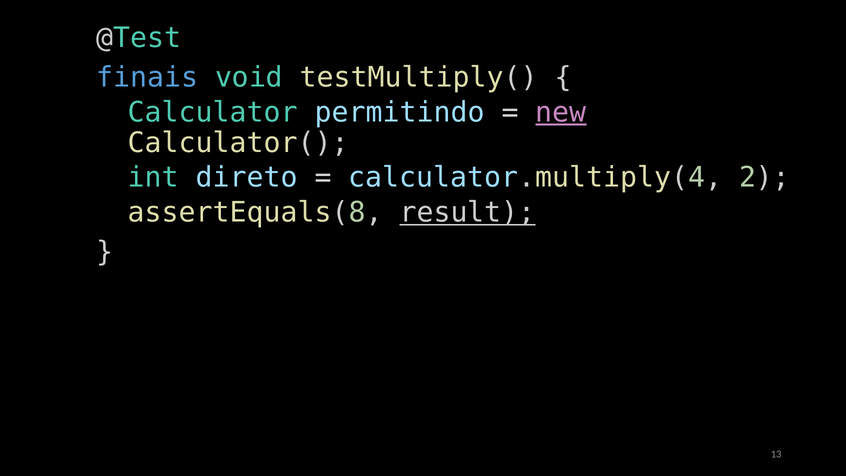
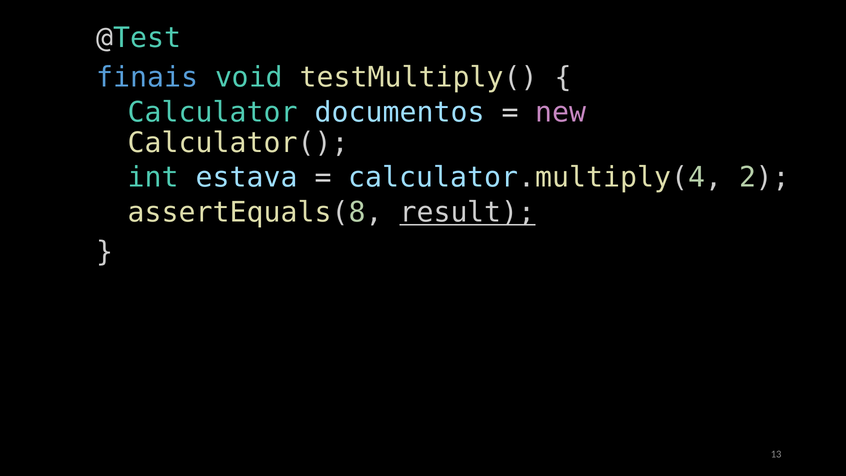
permitindo: permitindo -> documentos
new underline: present -> none
direto: direto -> estava
